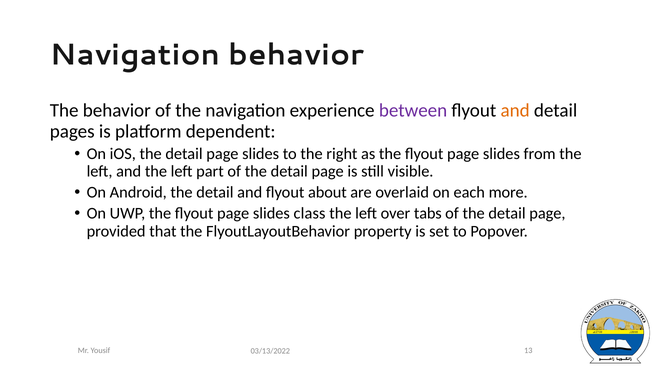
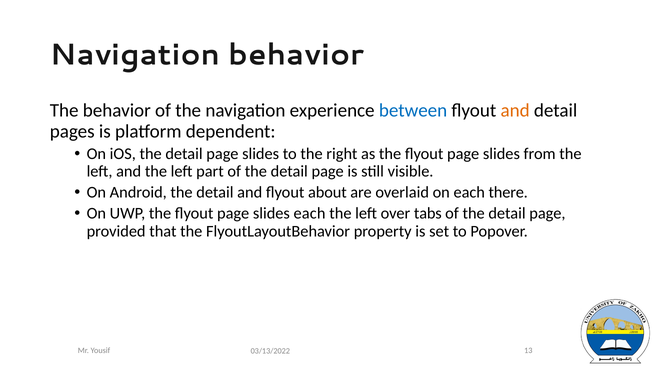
between colour: purple -> blue
more: more -> there
slides class: class -> each
